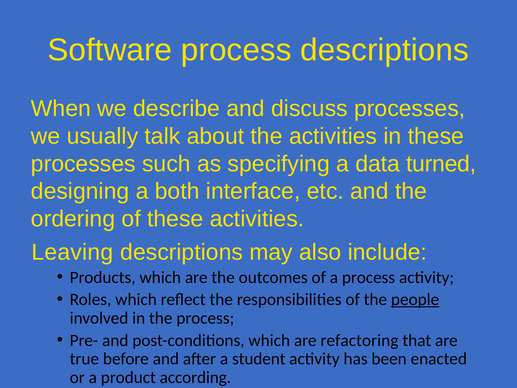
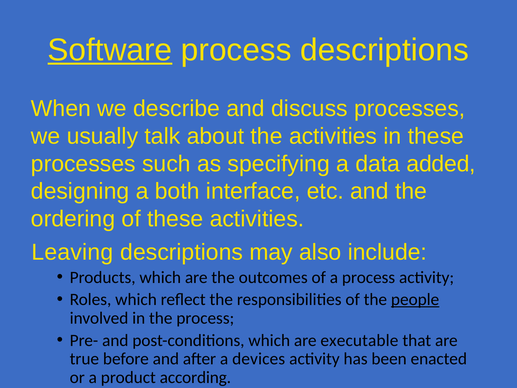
Software underline: none -> present
turned: turned -> added
refactoring: refactoring -> executable
student: student -> devices
